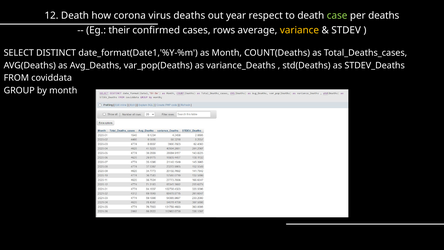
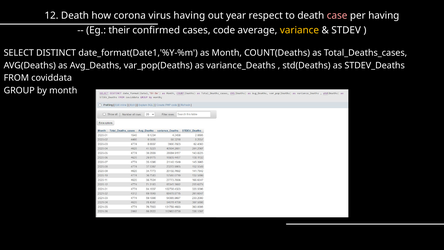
virus deaths: deaths -> having
case colour: light green -> pink
per deaths: deaths -> having
rows: rows -> code
